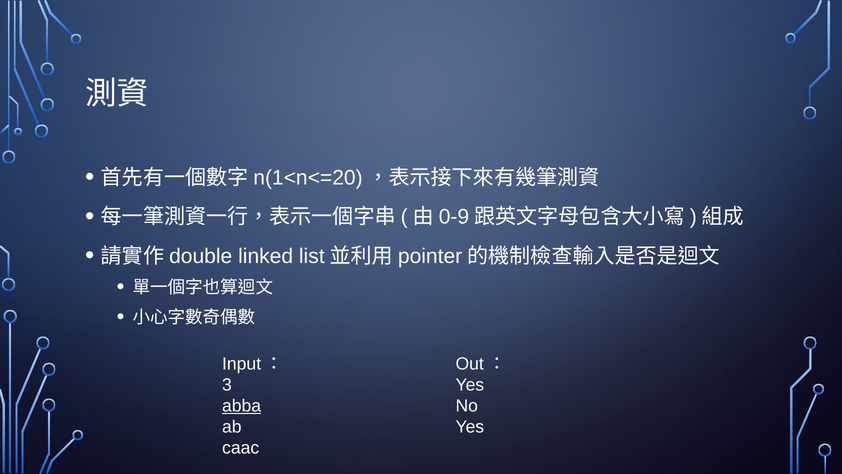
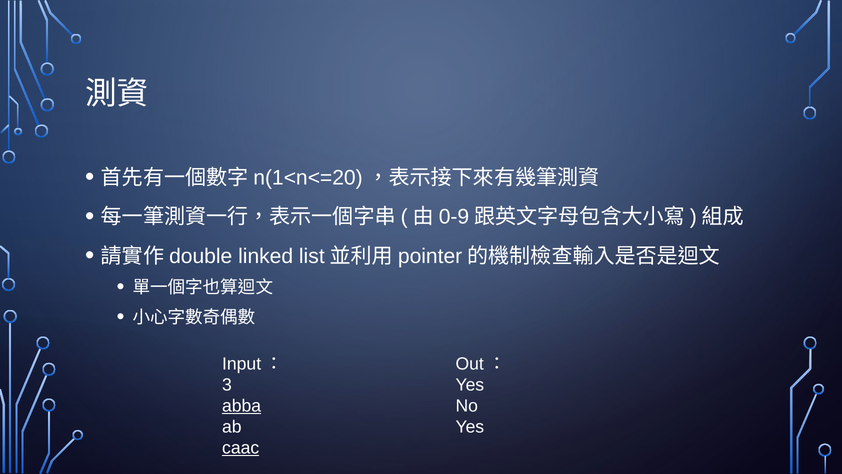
caac underline: none -> present
